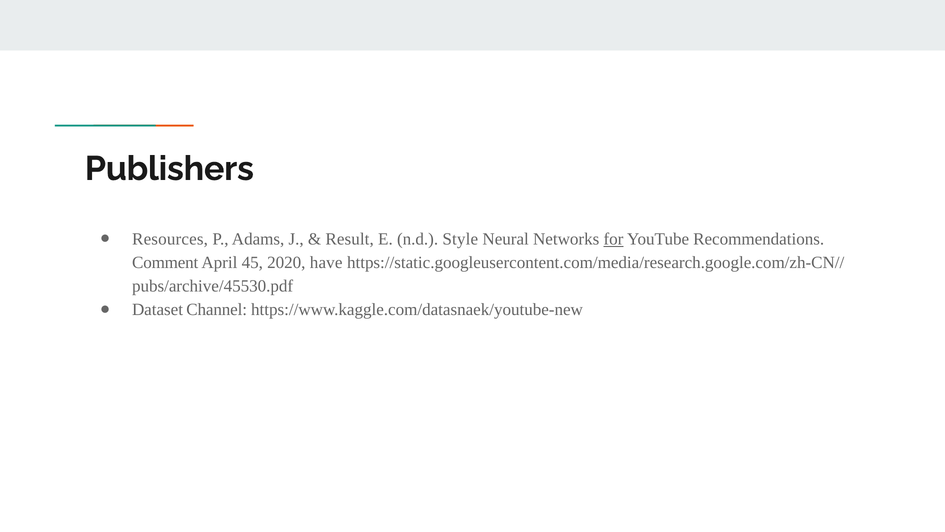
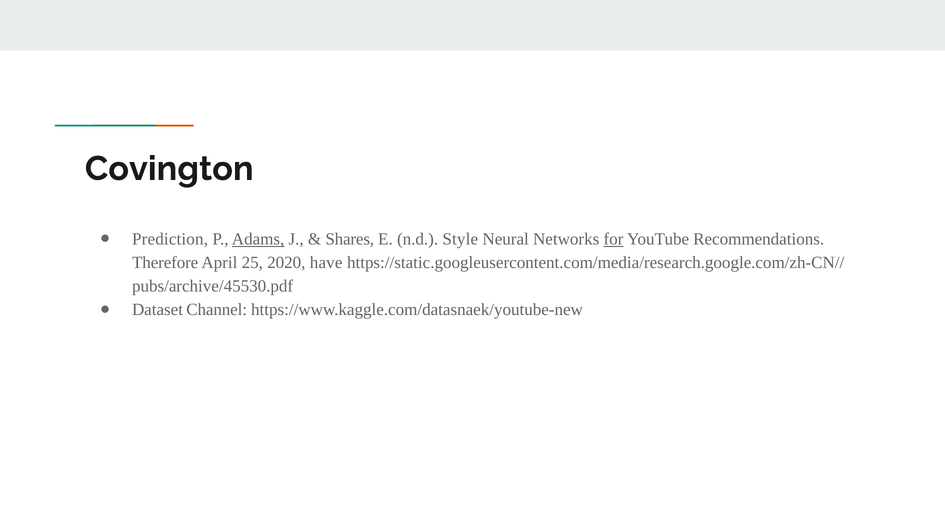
Publishers: Publishers -> Covington
Resources: Resources -> Prediction
Adams underline: none -> present
Result: Result -> Shares
Comment: Comment -> Therefore
45: 45 -> 25
